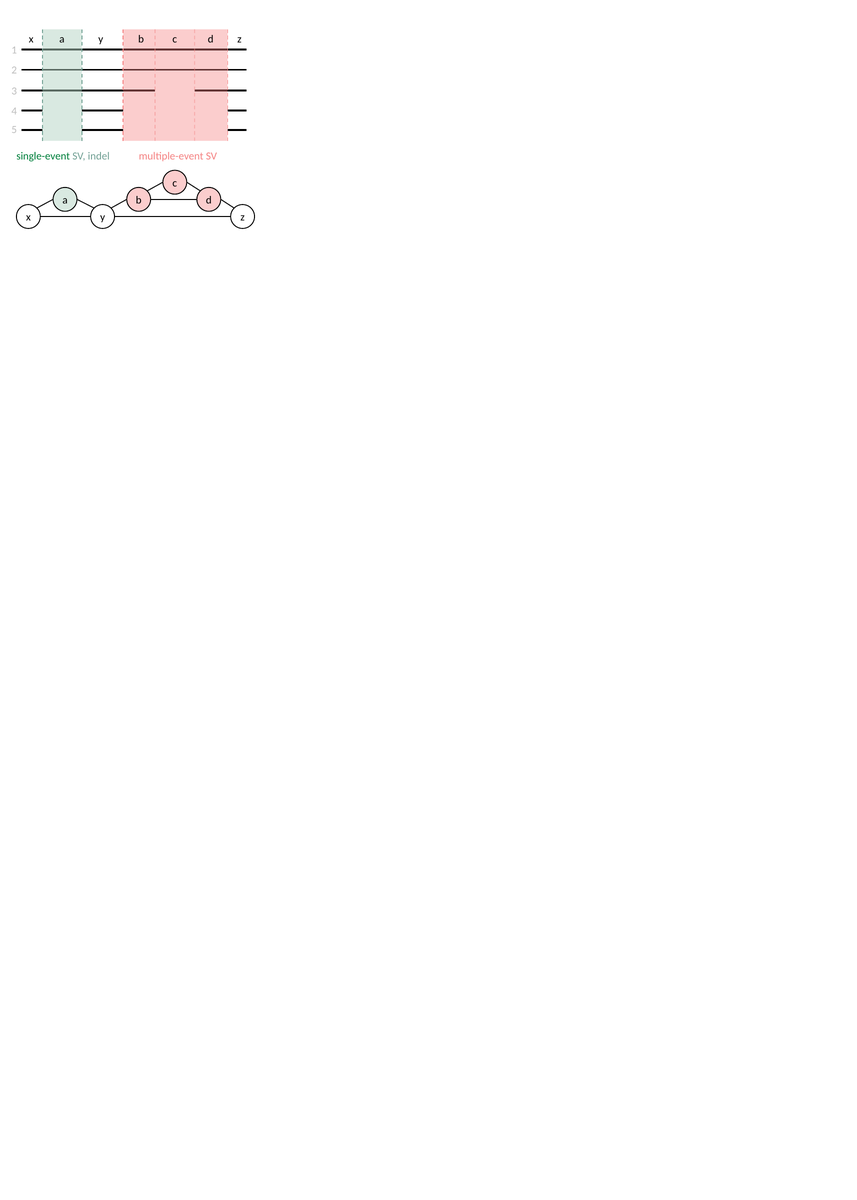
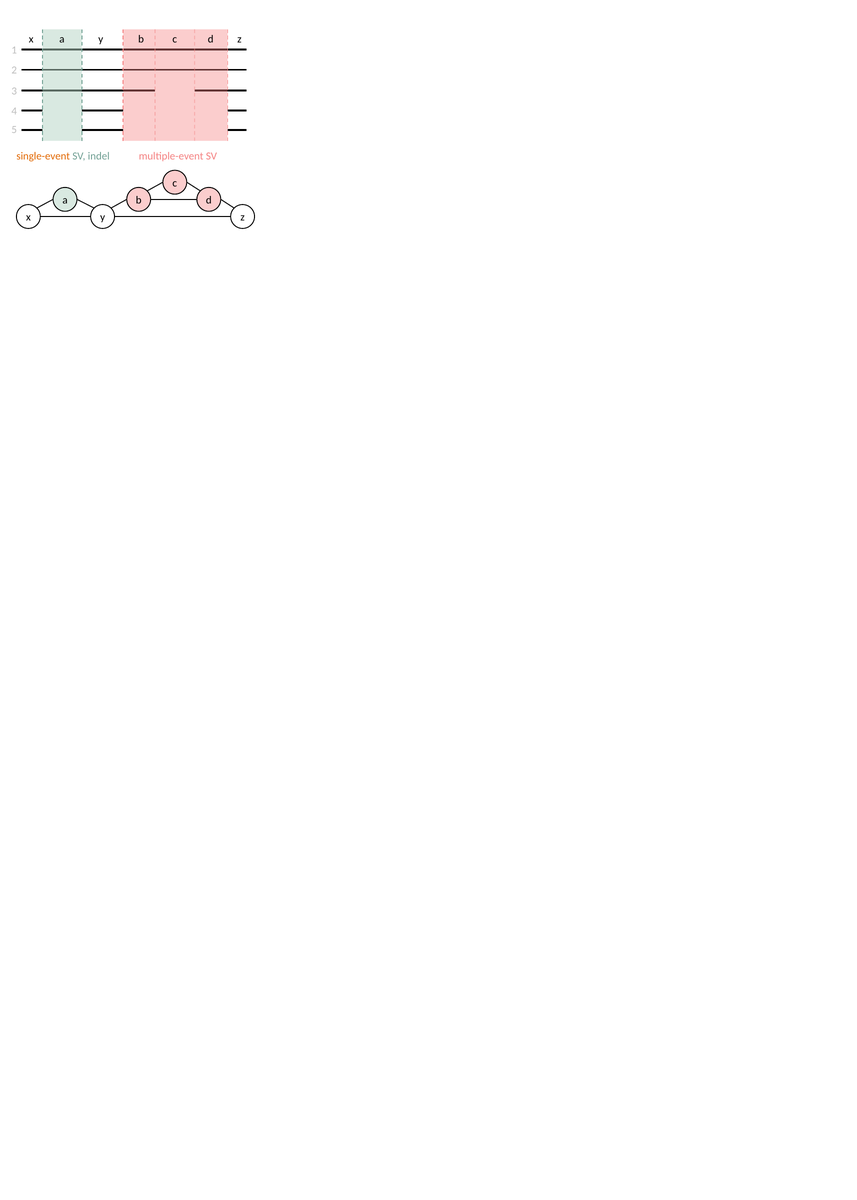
single-event colour: green -> orange
